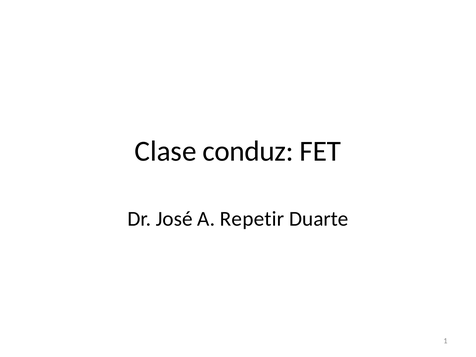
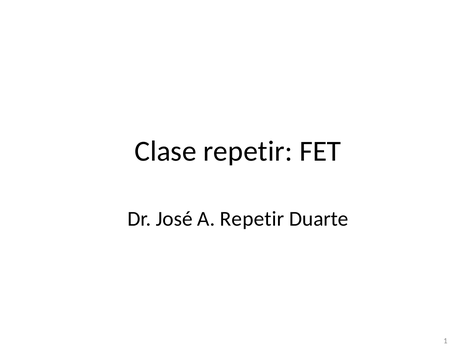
Clase conduz: conduz -> repetir
